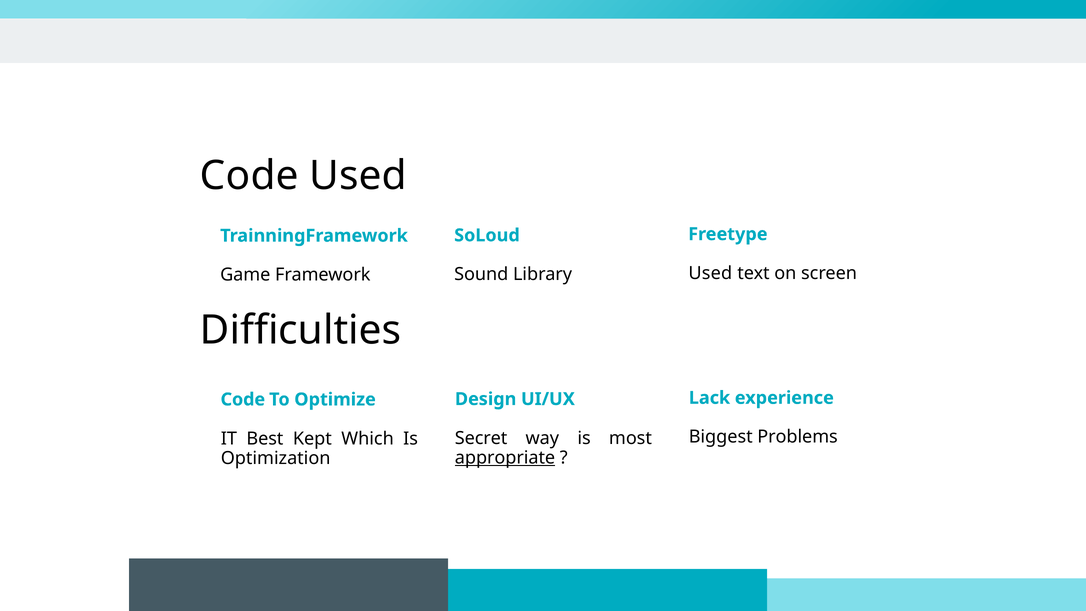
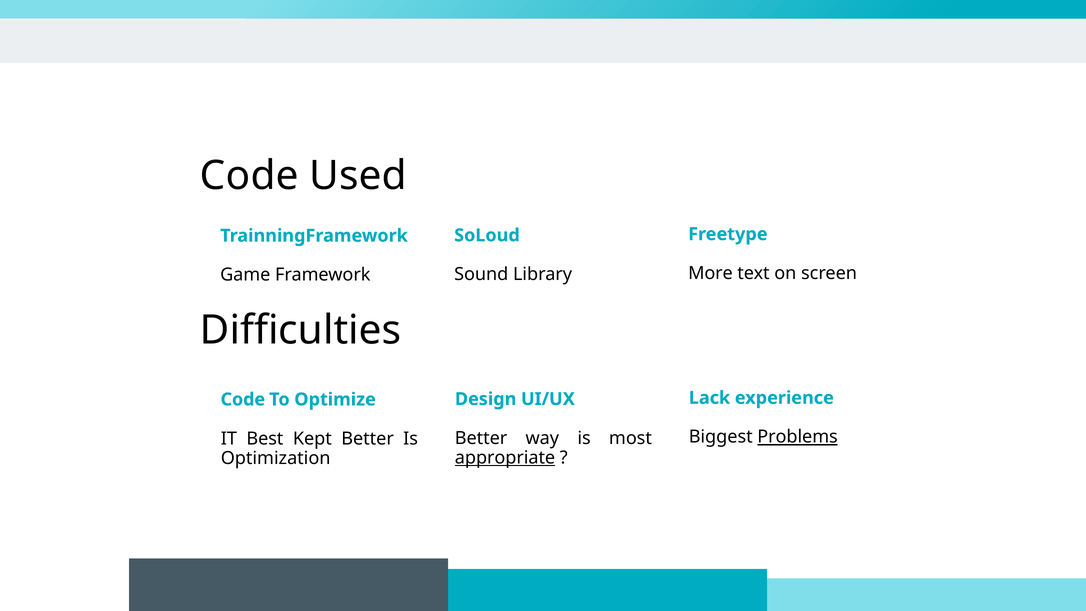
Used at (710, 273): Used -> More
Problems underline: none -> present
Secret at (481, 438): Secret -> Better
Kept Which: Which -> Better
